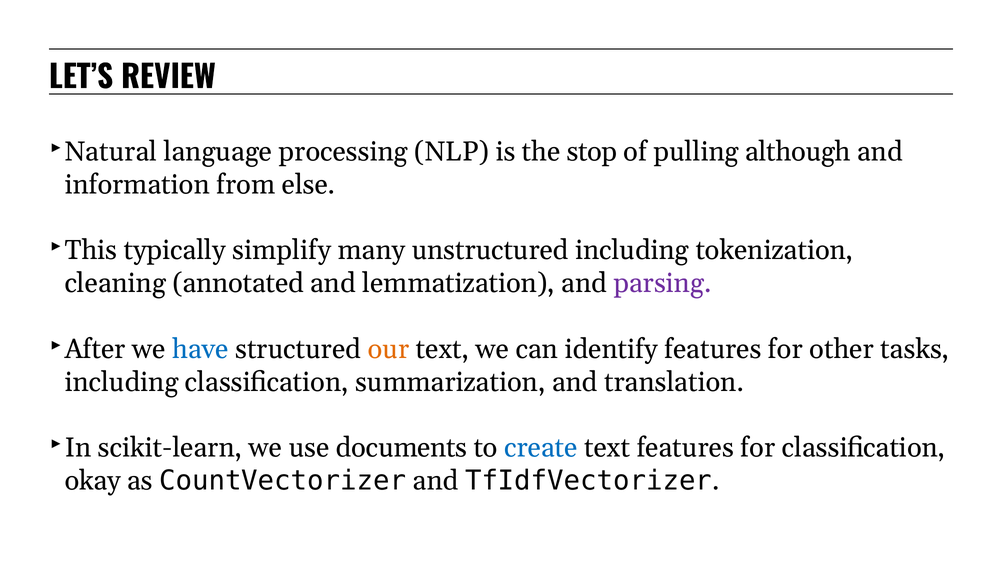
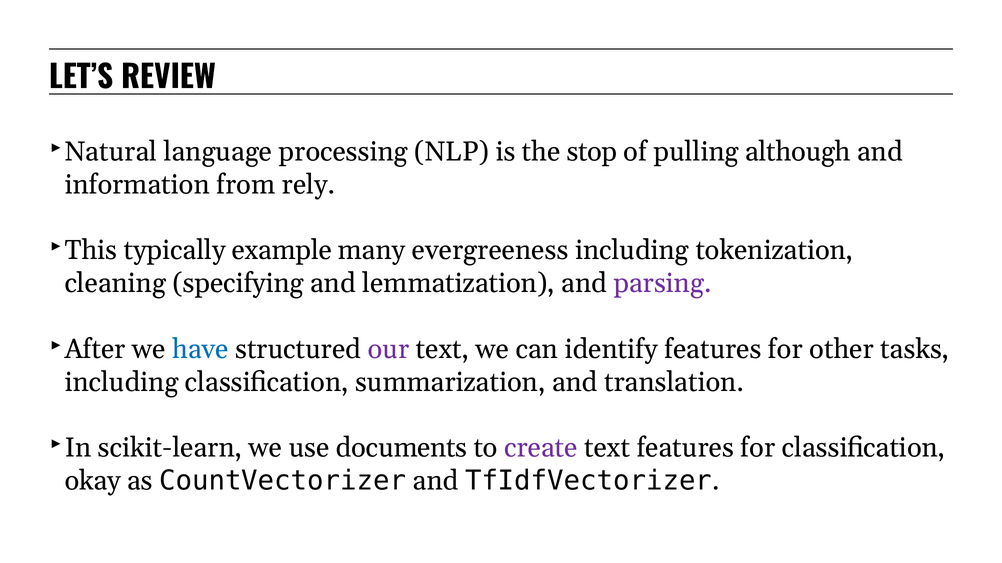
else: else -> rely
simplify: simplify -> example
unstructured: unstructured -> evergreeness
annotated: annotated -> specifying
our colour: orange -> purple
create colour: blue -> purple
